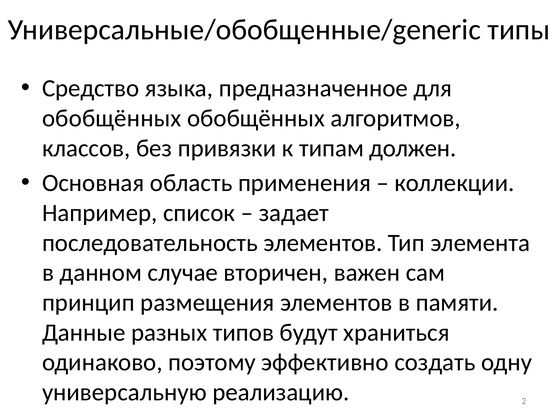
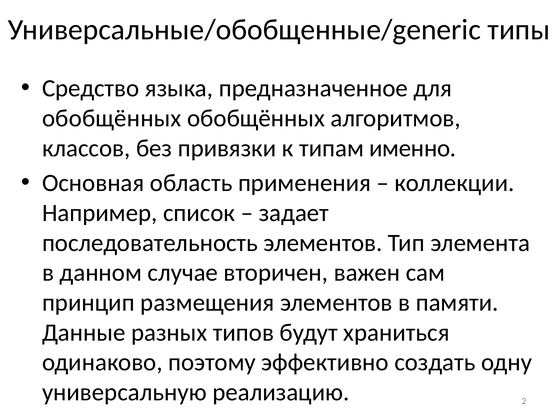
должен: должен -> именно
